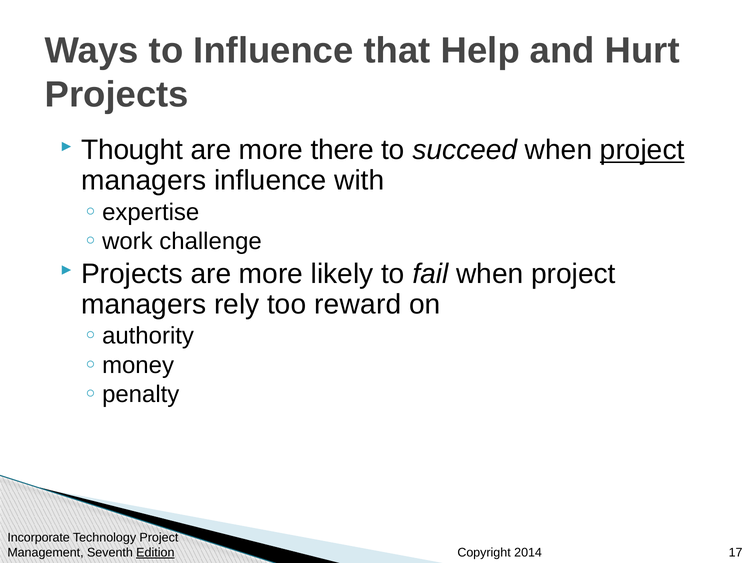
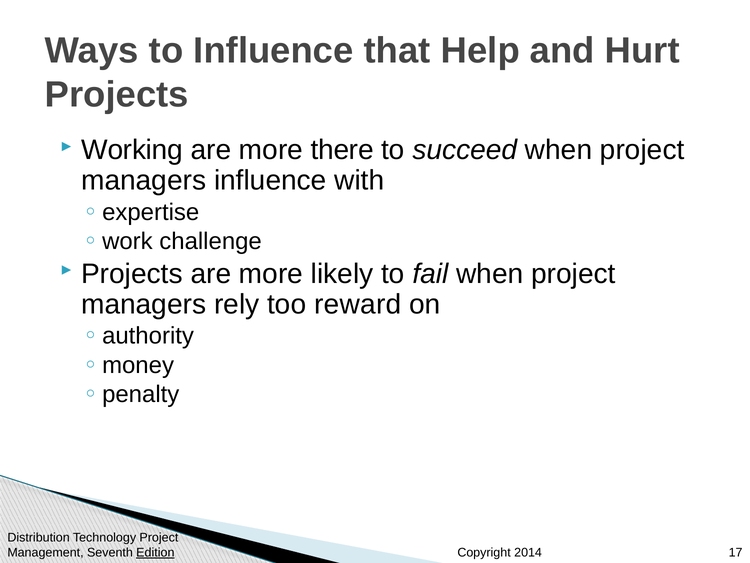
Thought: Thought -> Working
project at (642, 150) underline: present -> none
Incorporate: Incorporate -> Distribution
